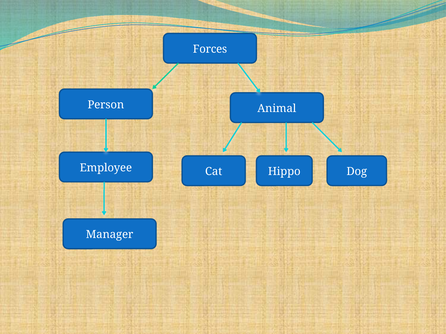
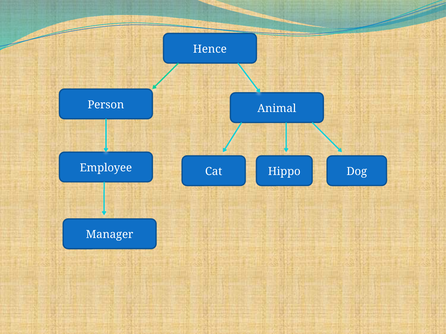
Forces: Forces -> Hence
